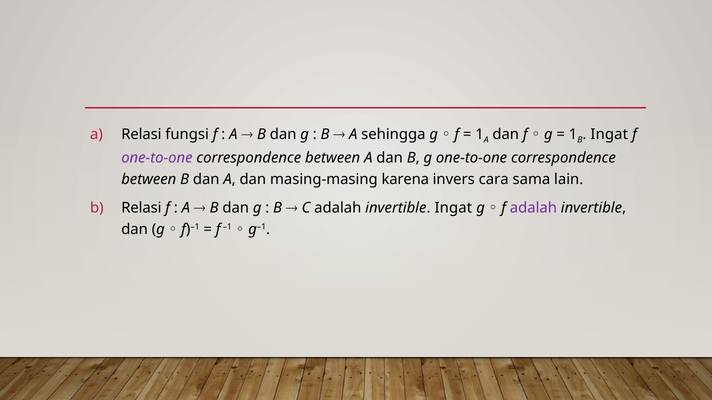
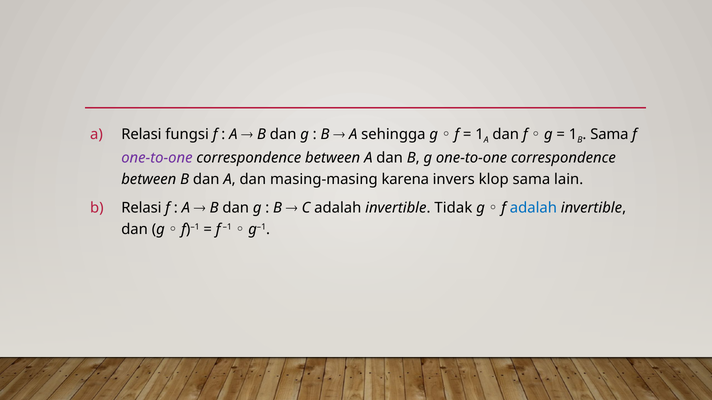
Ingat at (609, 134): Ingat -> Sama
cara: cara -> klop
invertible Ingat: Ingat -> Tidak
adalah at (533, 208) colour: purple -> blue
